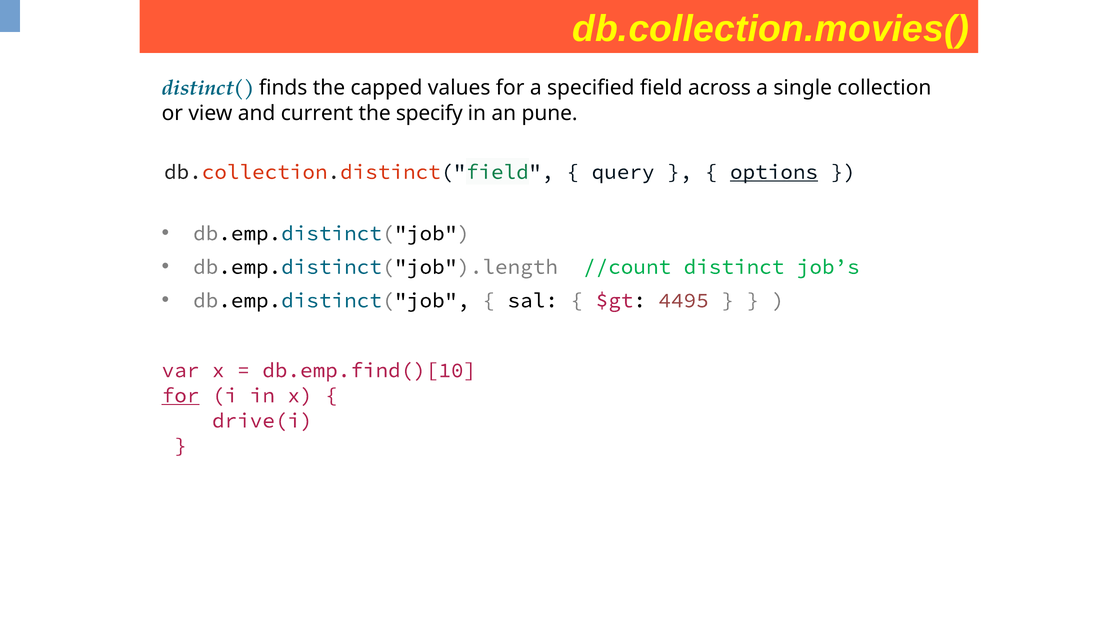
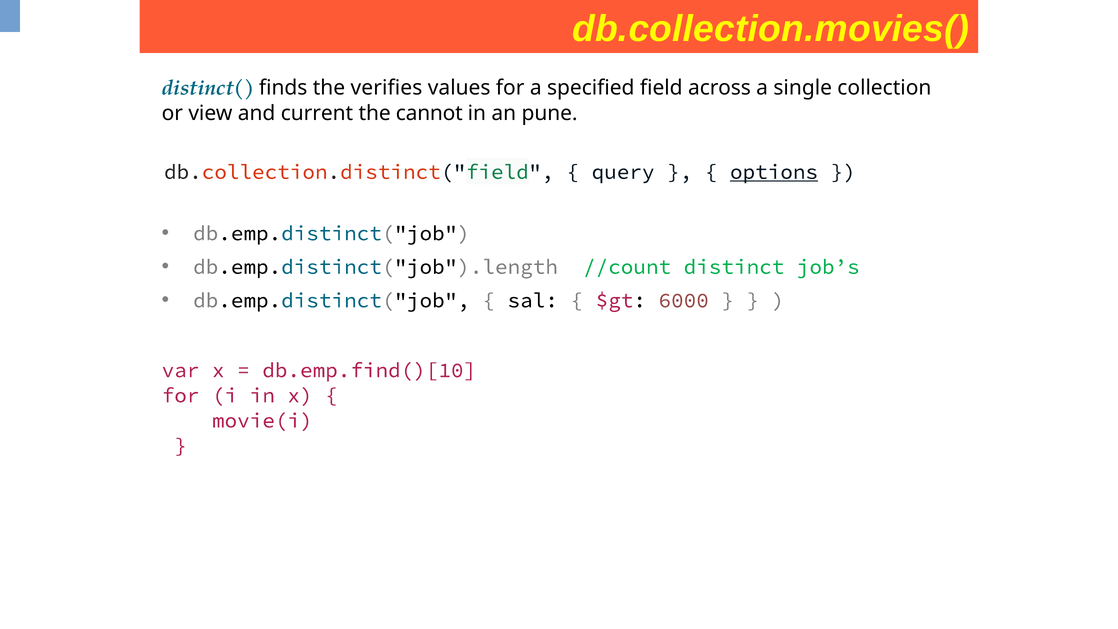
capped: capped -> verifies
specify: specify -> cannot
4495: 4495 -> 6000
for at (181, 395) underline: present -> none
drive(i: drive(i -> movie(i
